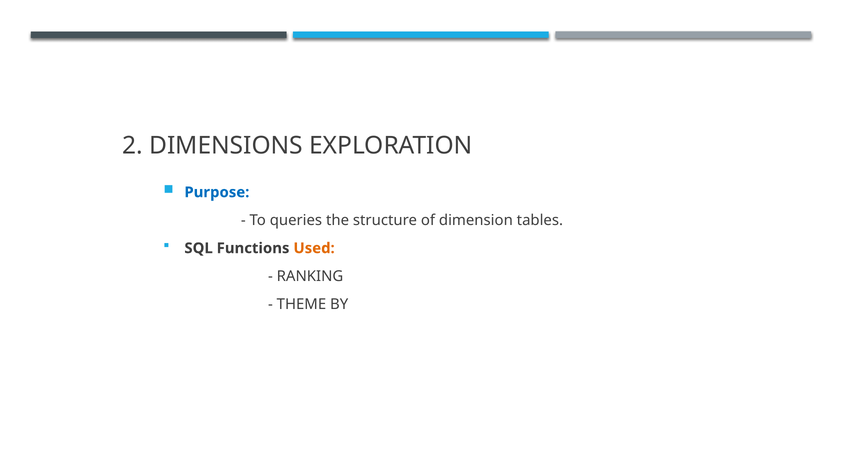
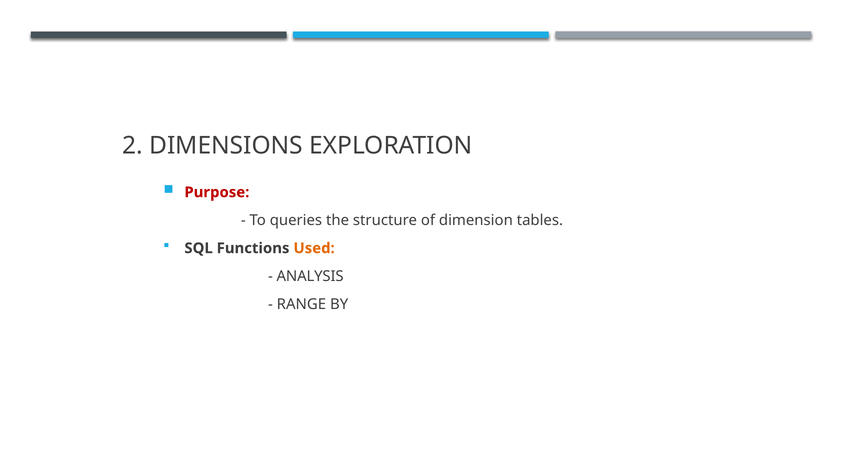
Purpose colour: blue -> red
RANKING: RANKING -> ANALYSIS
THEME: THEME -> RANGE
